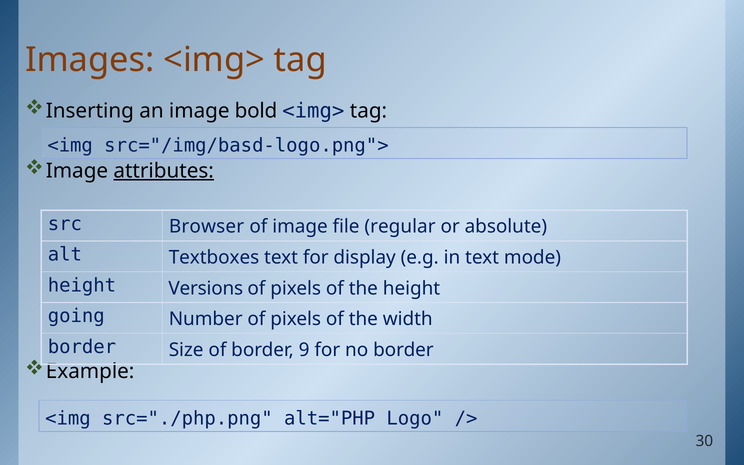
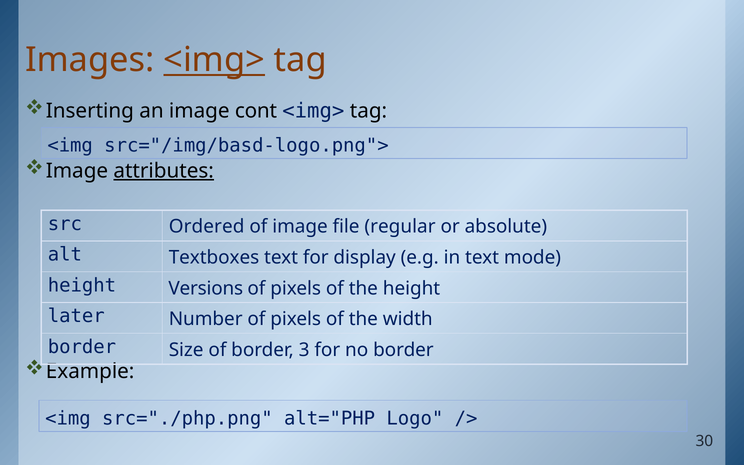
<img> at (214, 60) underline: none -> present
bold: bold -> cont
Browser: Browser -> Ordered
going: going -> later
9: 9 -> 3
